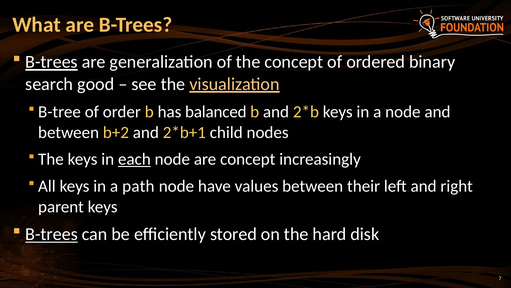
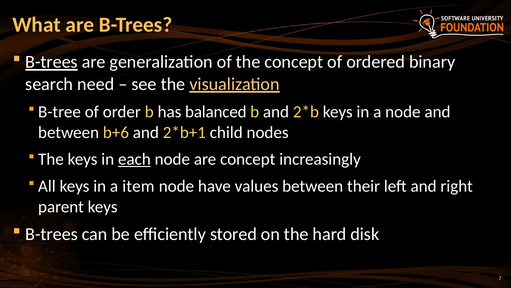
good: good -> need
b+2: b+2 -> b+6
path: path -> item
B-trees at (52, 234) underline: present -> none
